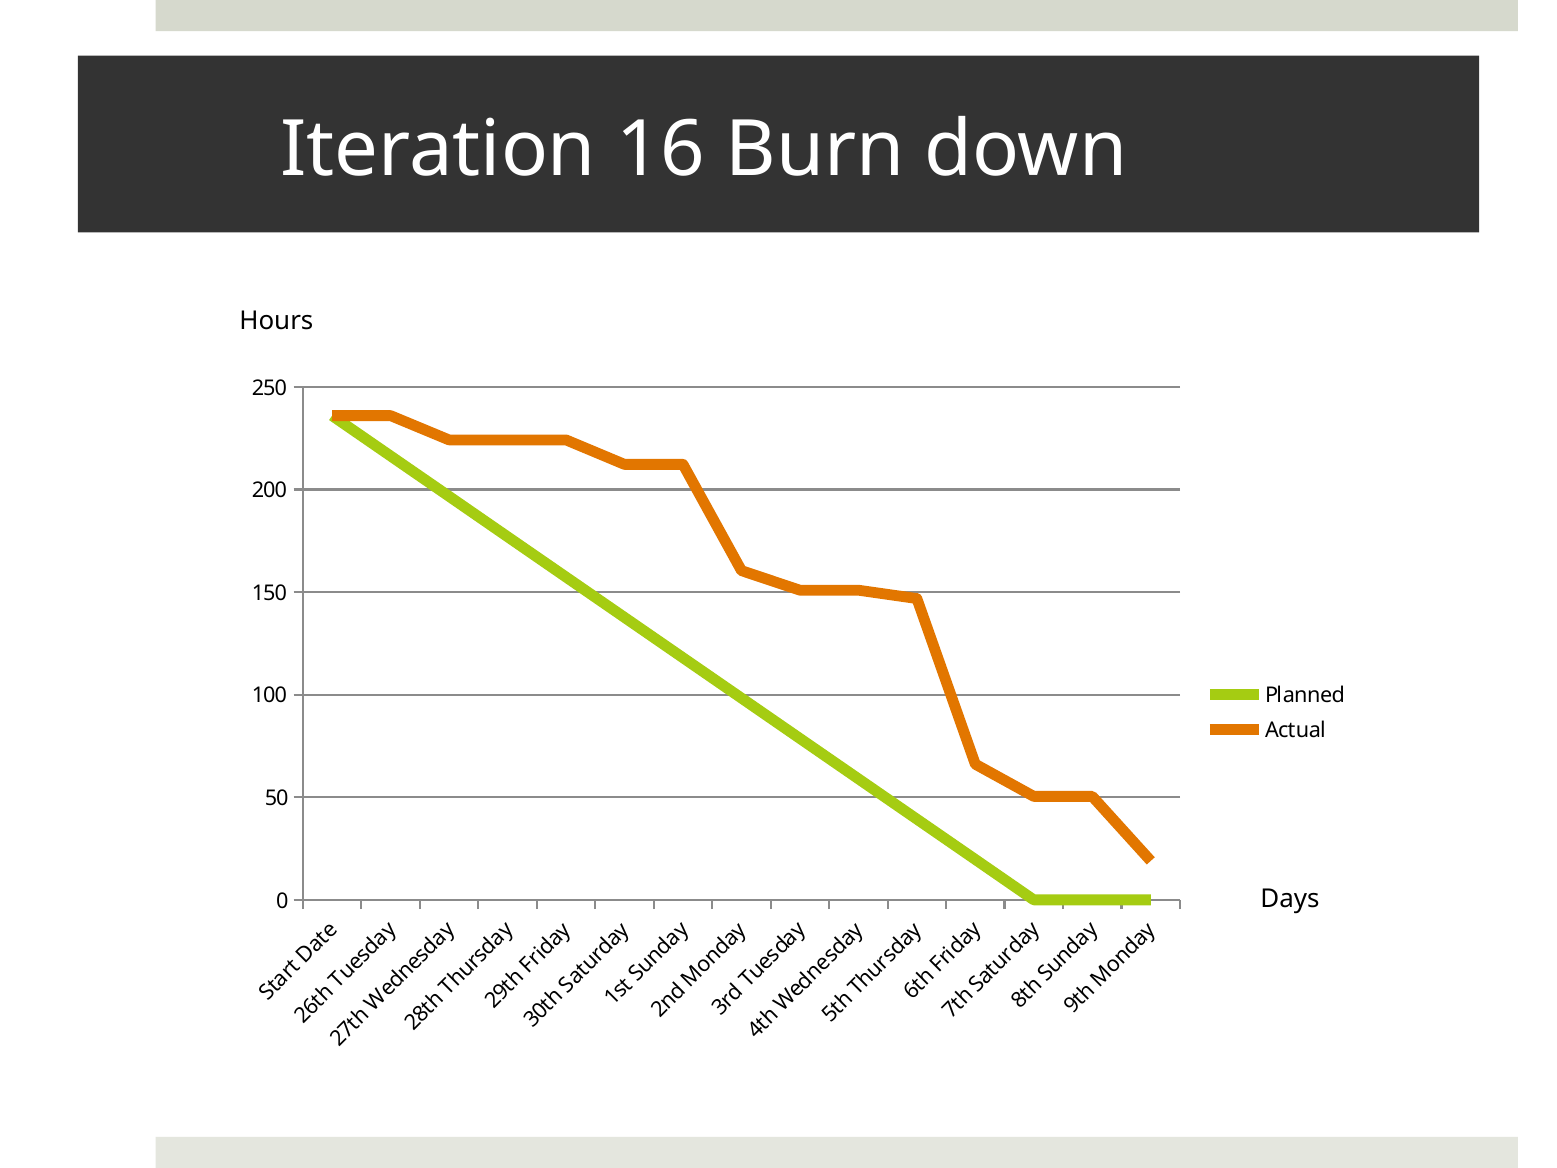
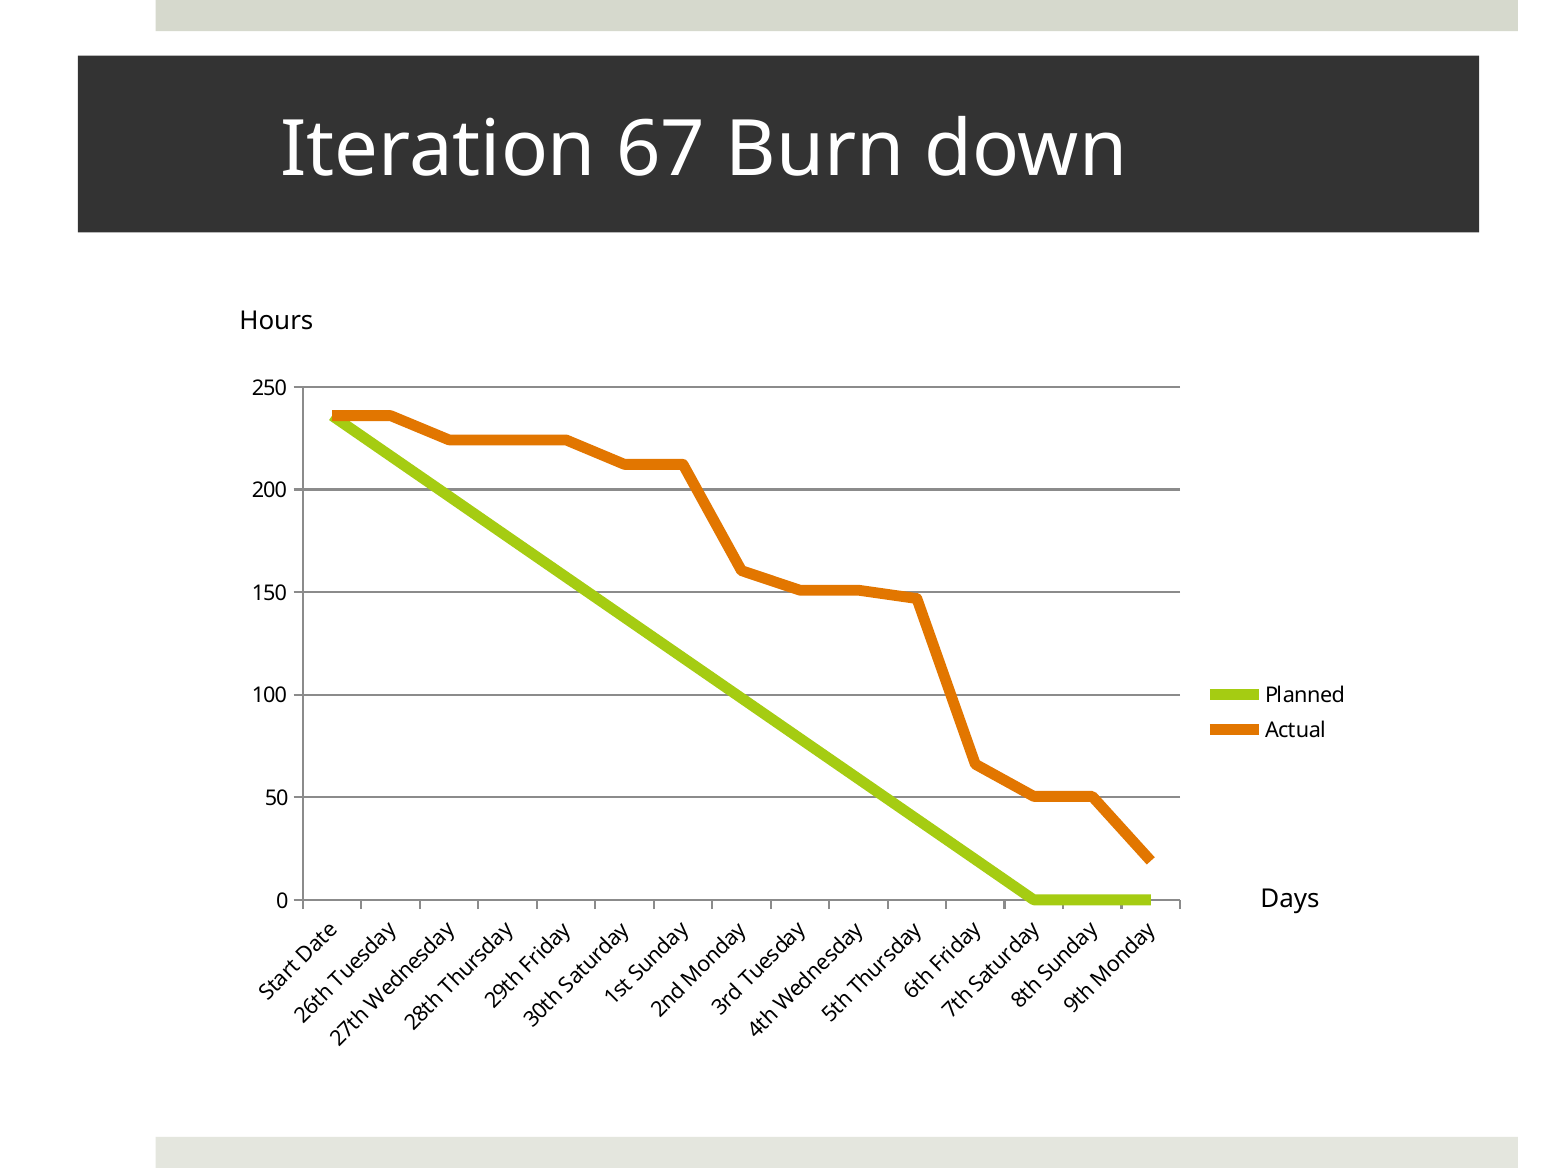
16: 16 -> 67
